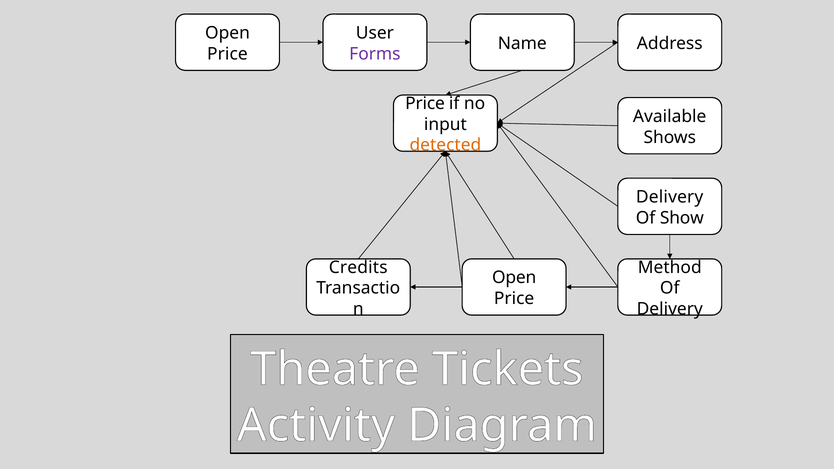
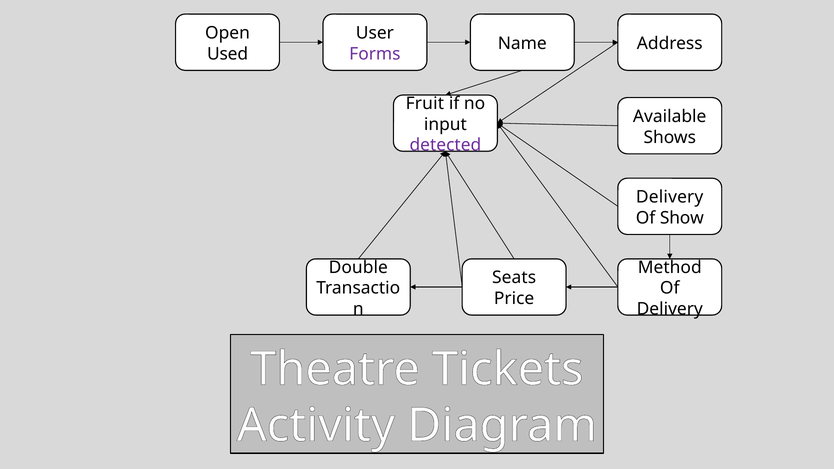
Price at (227, 54): Price -> Used
Price at (425, 104): Price -> Fruit
detected colour: orange -> purple
Credits: Credits -> Double
Open at (514, 278): Open -> Seats
